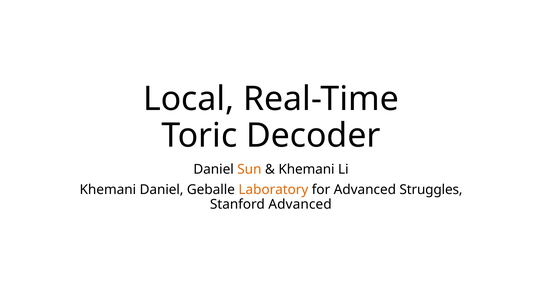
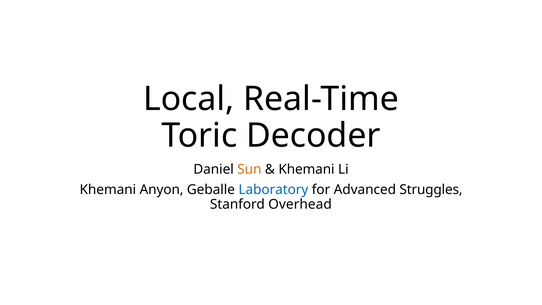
Khemani Daniel: Daniel -> Anyon
Laboratory colour: orange -> blue
Stanford Advanced: Advanced -> Overhead
